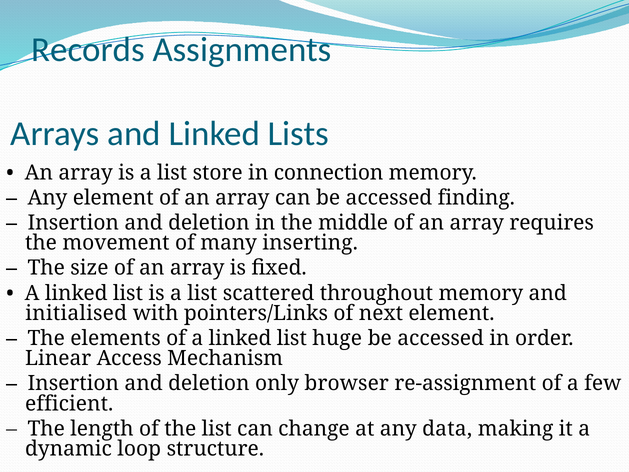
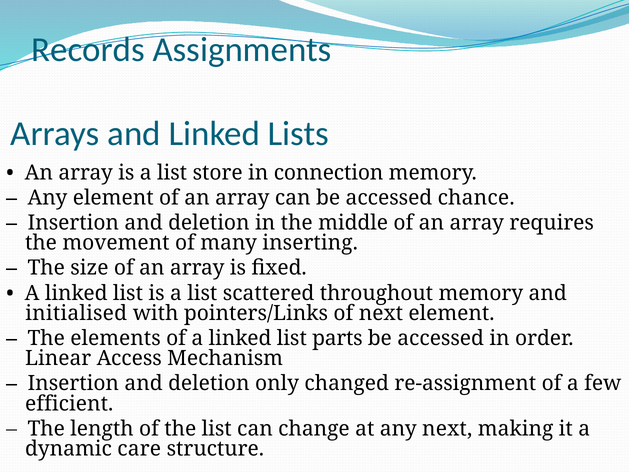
finding: finding -> chance
huge: huge -> parts
browser: browser -> changed
any data: data -> next
loop: loop -> care
